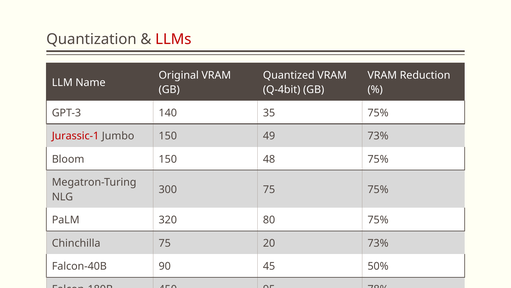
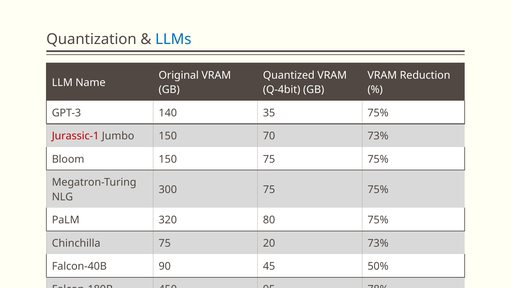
LLMs colour: red -> blue
49: 49 -> 70
150 48: 48 -> 75
